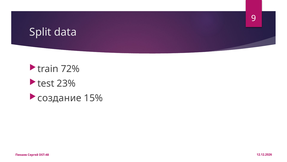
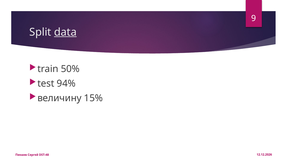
data underline: none -> present
72%: 72% -> 50%
23%: 23% -> 94%
создание: создание -> величину
